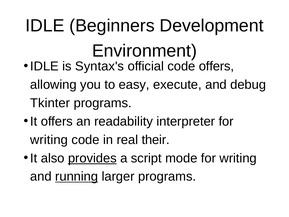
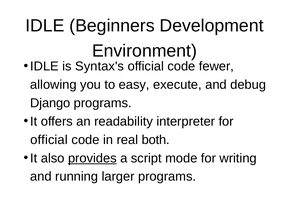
code offers: offers -> fewer
Tkinter: Tkinter -> Django
writing at (49, 140): writing -> official
their: their -> both
running underline: present -> none
